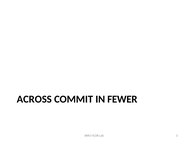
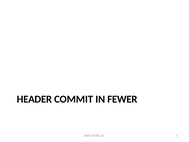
ACROSS: ACROSS -> HEADER
